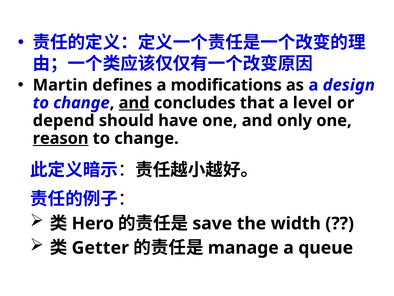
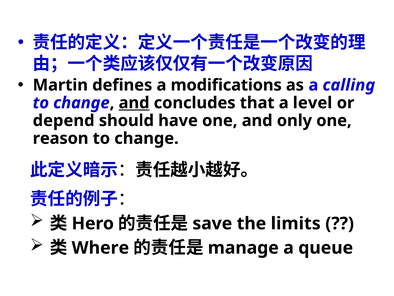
design: design -> calling
reason underline: present -> none
width: width -> limits
Getter: Getter -> Where
